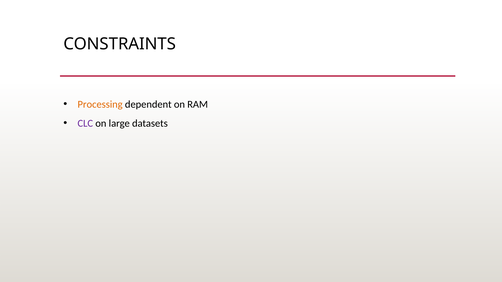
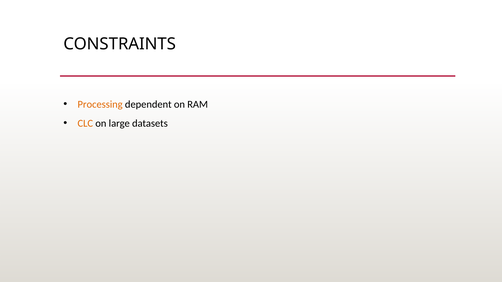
CLC colour: purple -> orange
